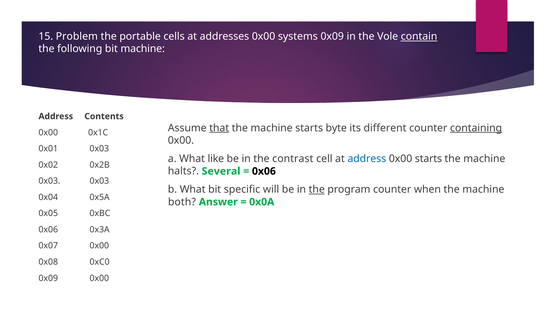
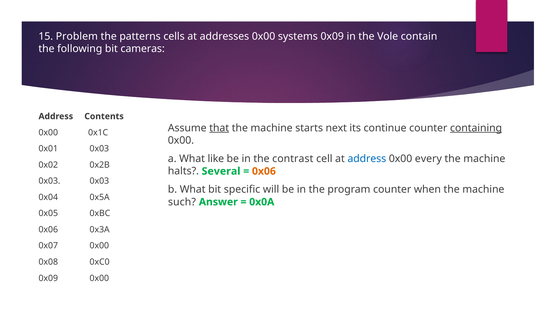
portable: portable -> patterns
contain underline: present -> none
bit machine: machine -> cameras
byte: byte -> next
different: different -> continue
0x00 starts: starts -> every
0x06 at (264, 172) colour: black -> orange
the at (317, 190) underline: present -> none
both: both -> such
